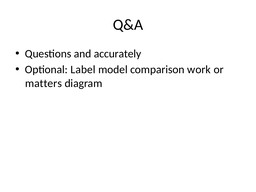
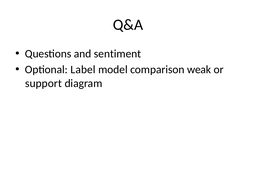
accurately: accurately -> sentiment
work: work -> weak
matters: matters -> support
